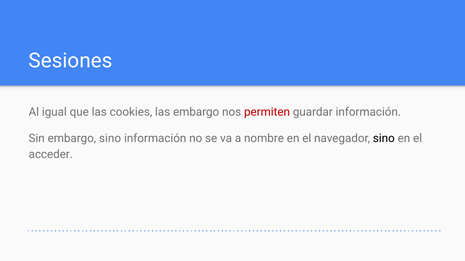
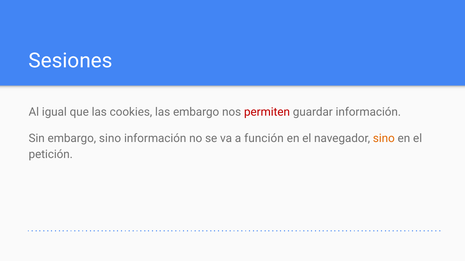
nombre: nombre -> función
sino at (384, 138) colour: black -> orange
acceder: acceder -> petición
